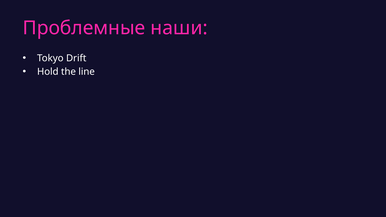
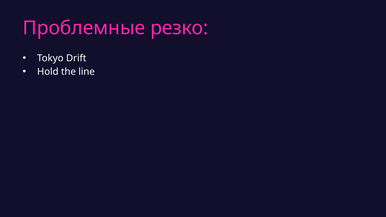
наши: наши -> резко
